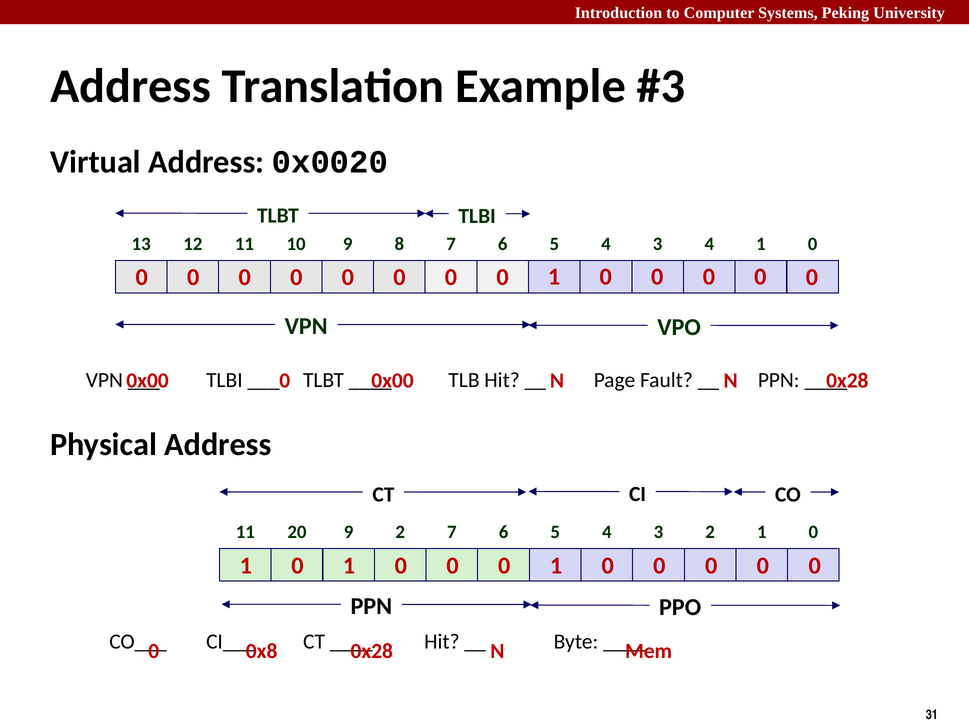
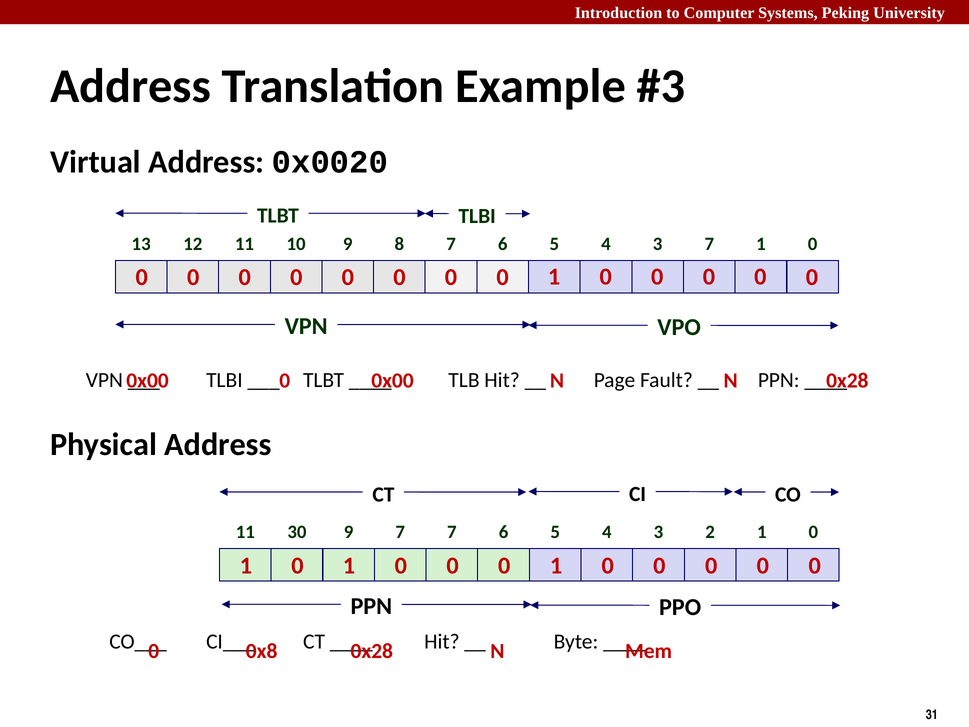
3 4: 4 -> 7
20: 20 -> 30
9 2: 2 -> 7
